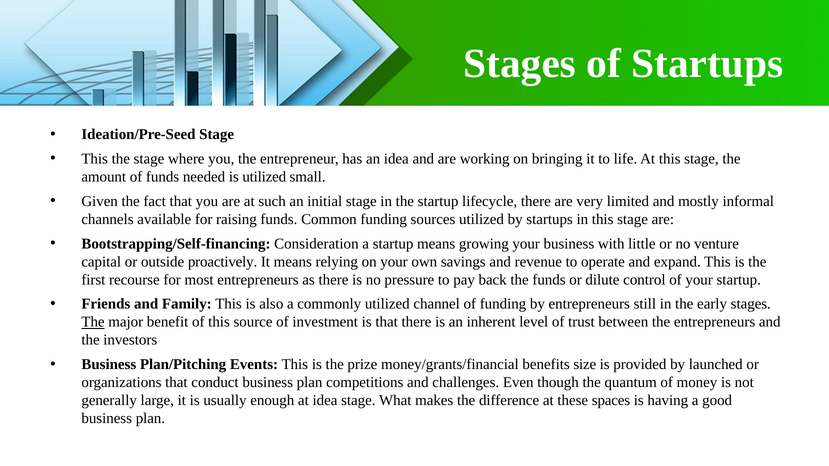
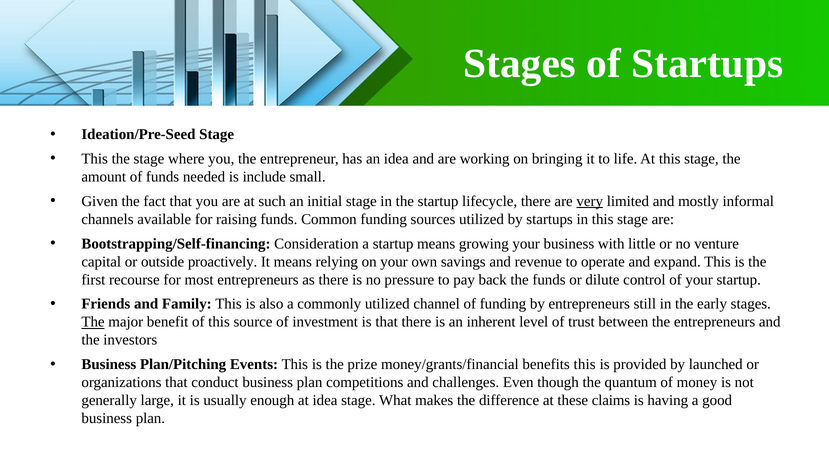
is utilized: utilized -> include
very underline: none -> present
benefits size: size -> this
spaces: spaces -> claims
